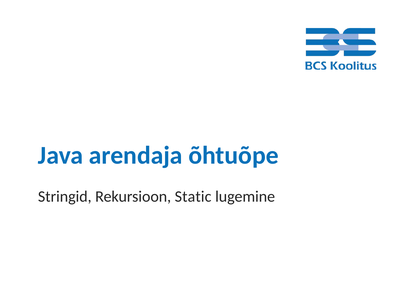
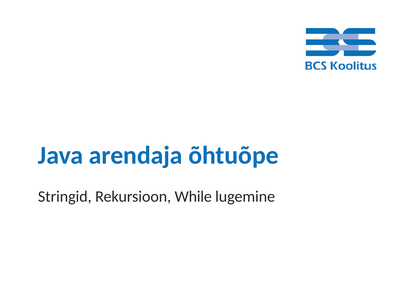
Static: Static -> While
